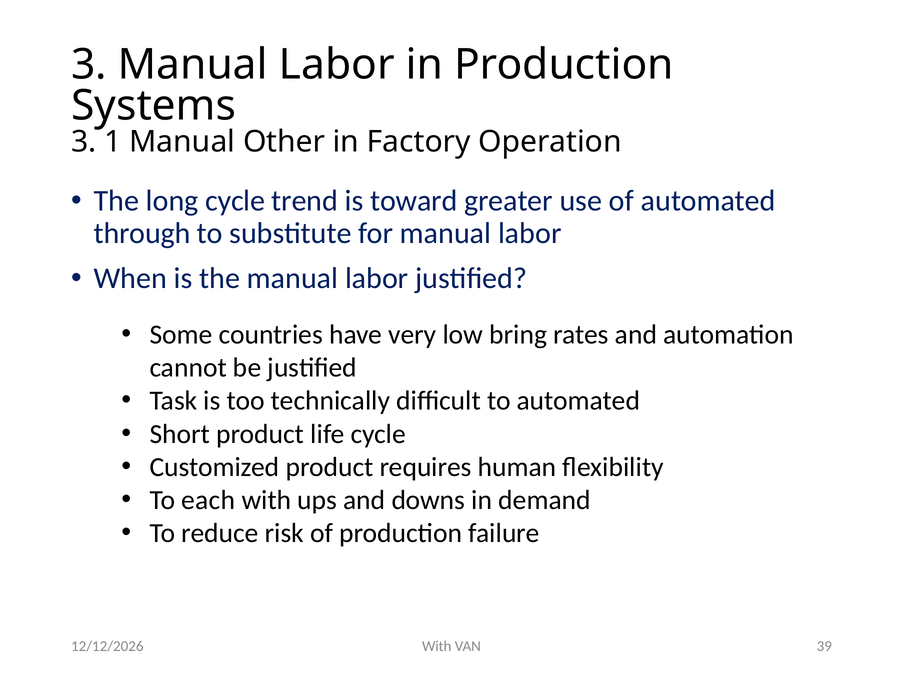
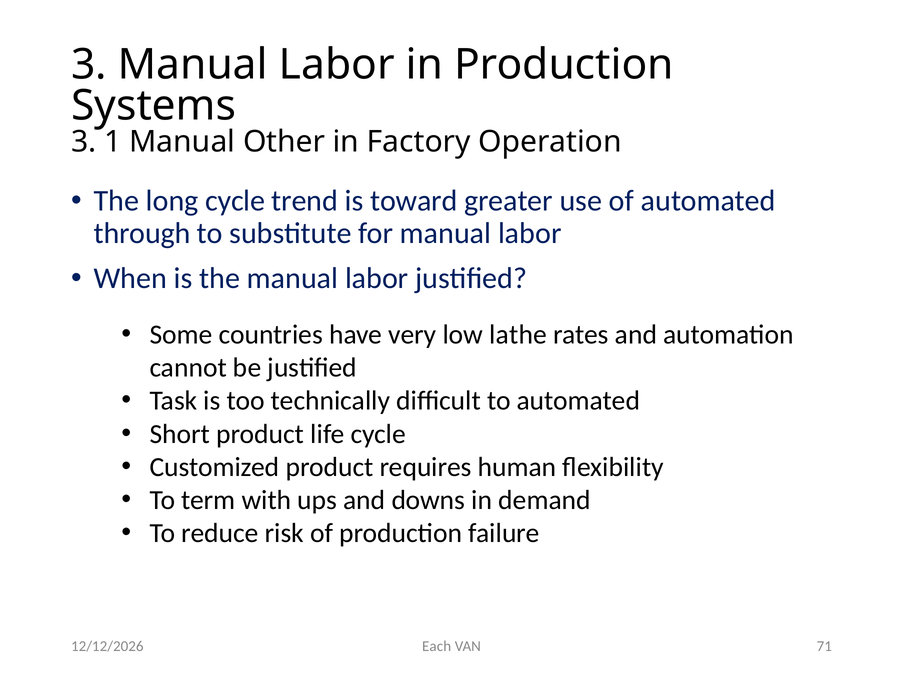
bring: bring -> lathe
each: each -> term
With at (437, 647): With -> Each
39: 39 -> 71
